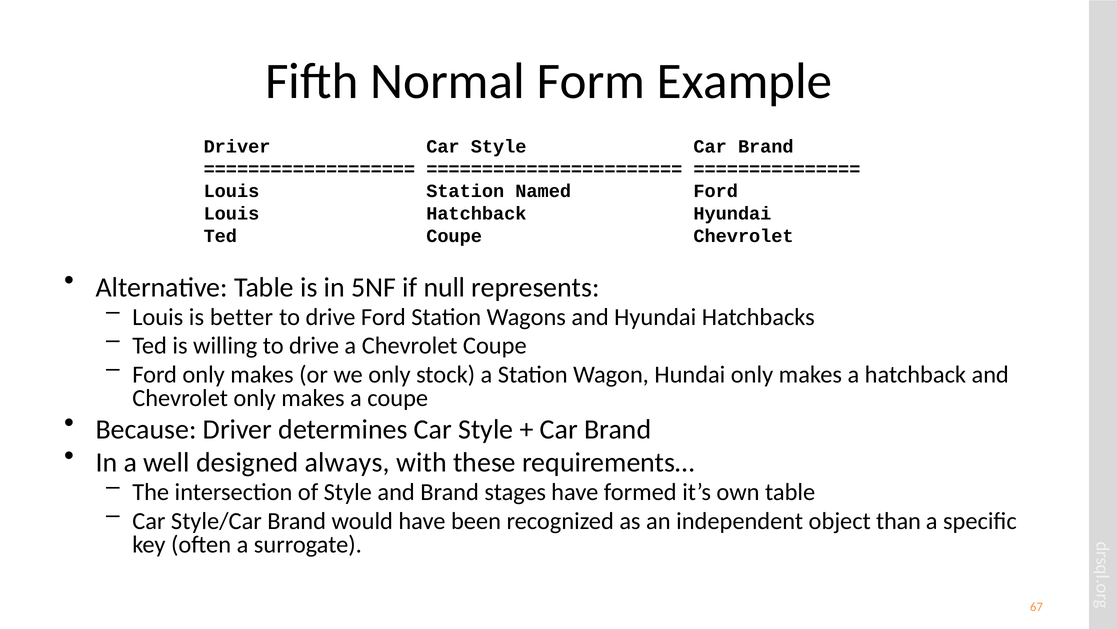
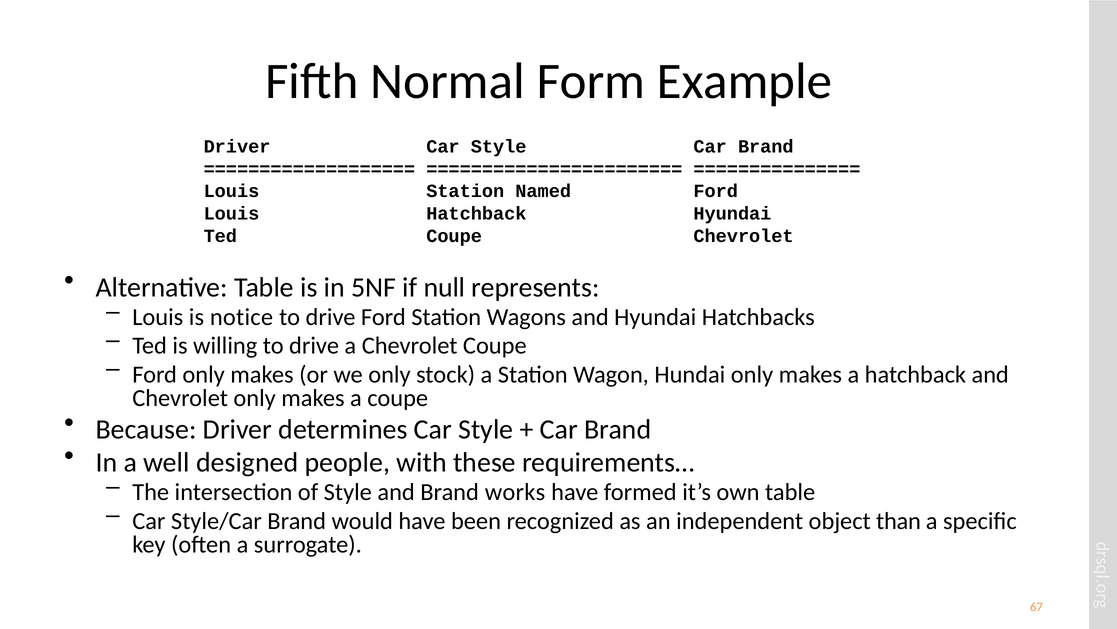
better: better -> notice
always: always -> people
stages: stages -> works
